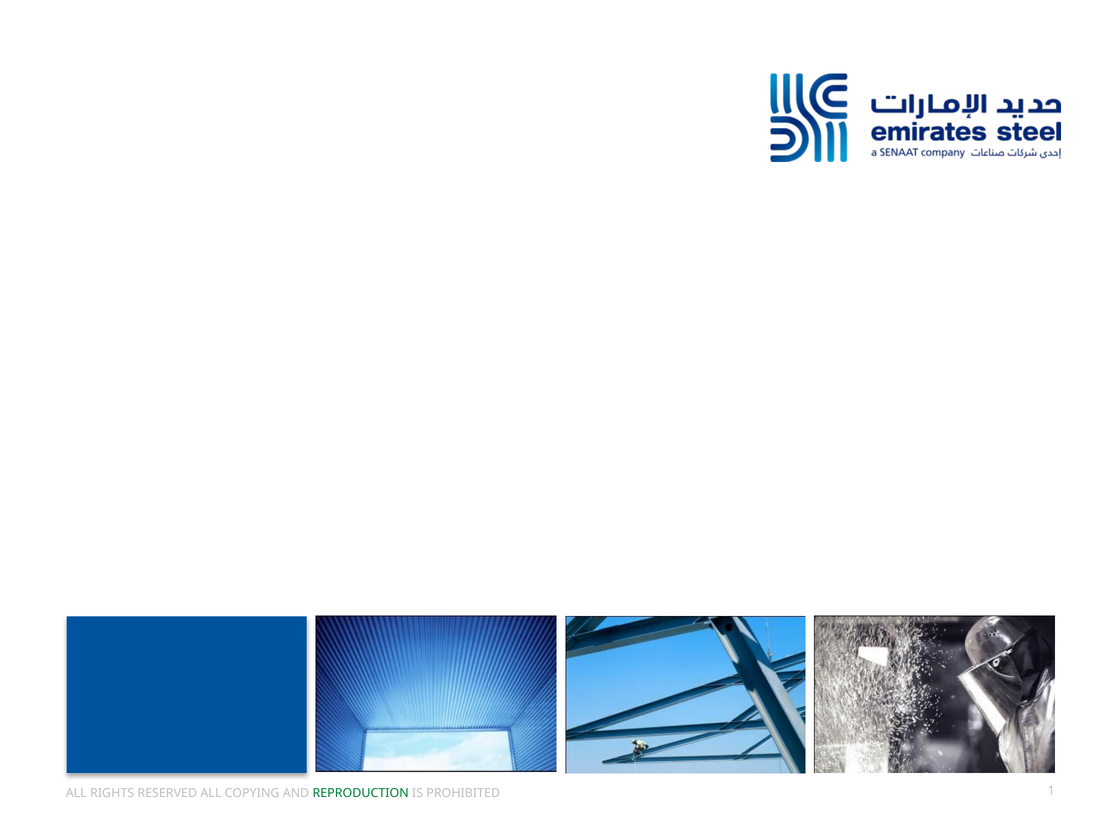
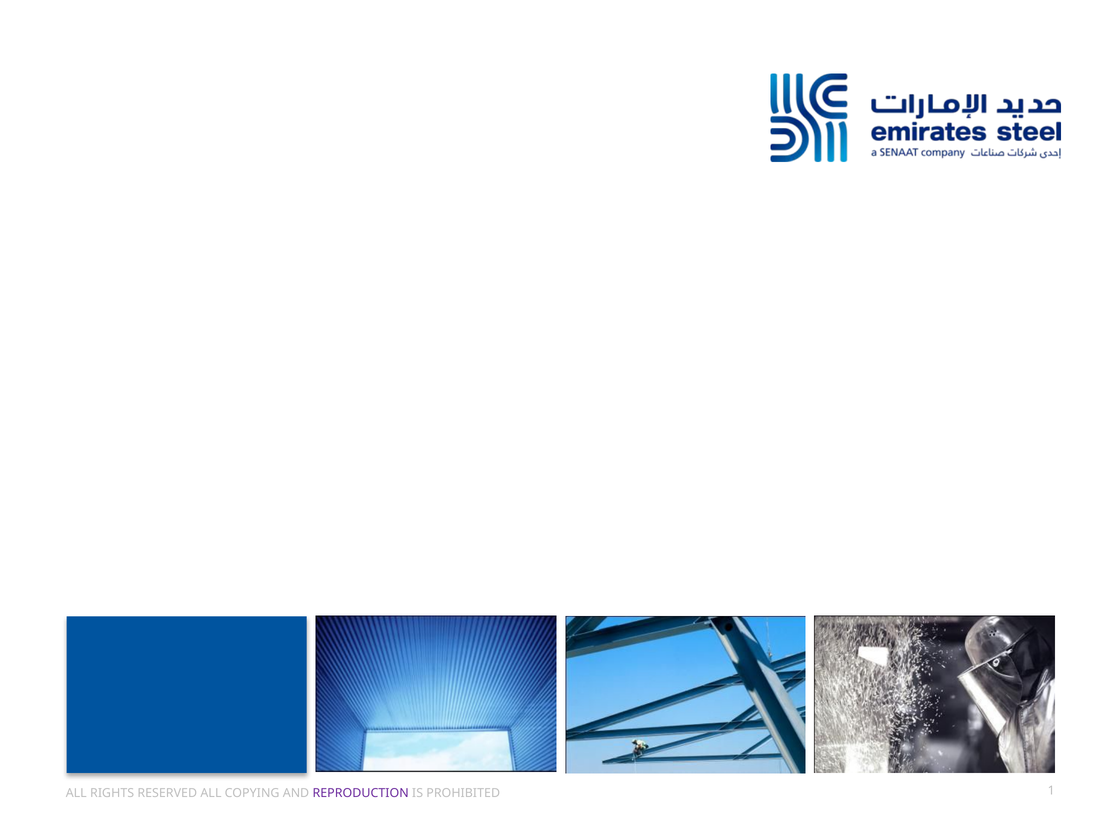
REPRODUCTION colour: green -> purple
